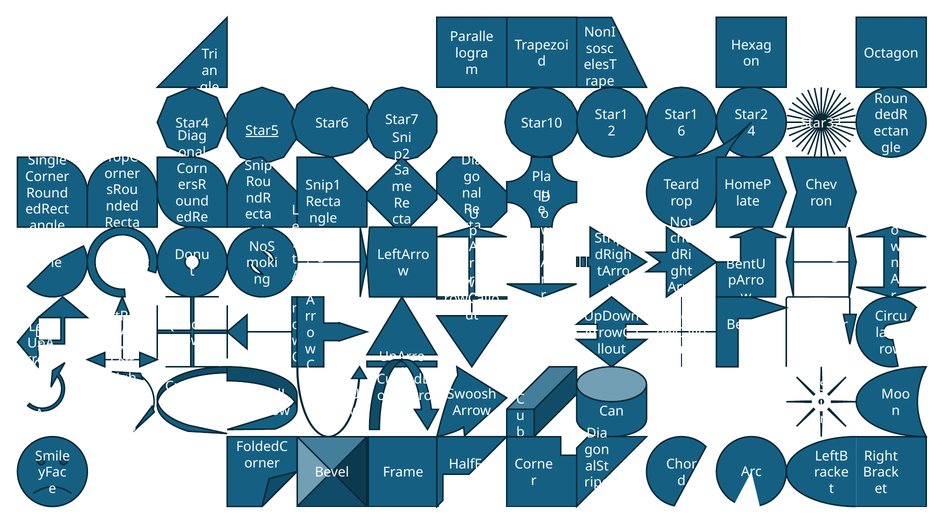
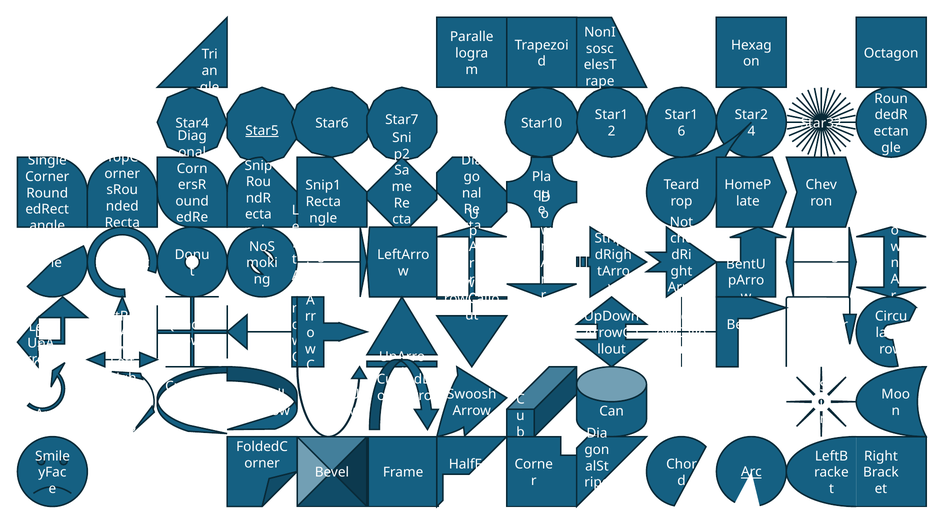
Arc underline: none -> present
